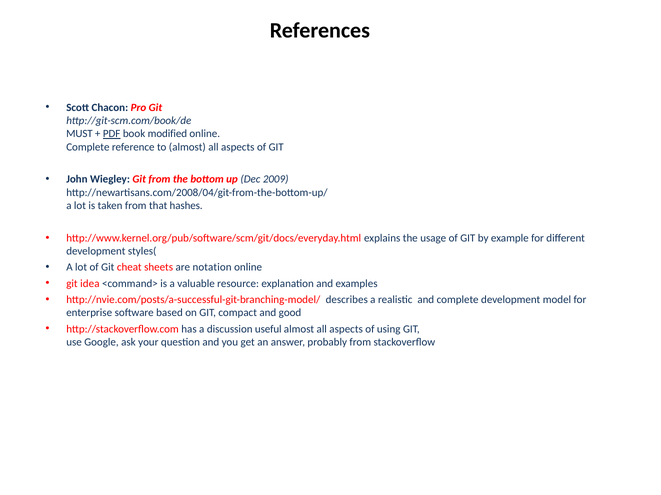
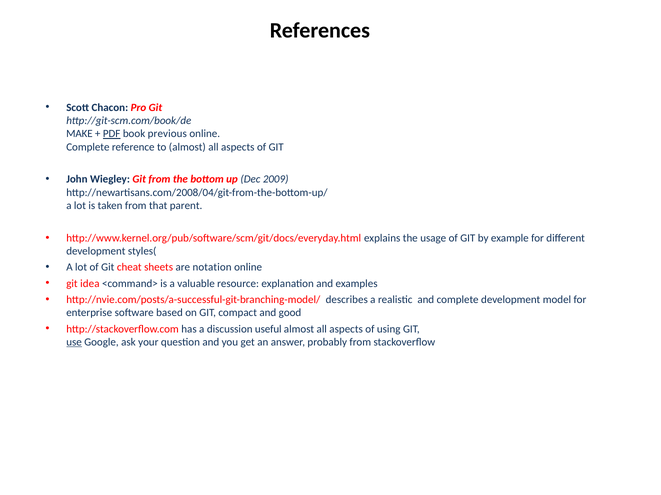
MUST: MUST -> MAKE
modified: modified -> previous
hashes: hashes -> parent
use underline: none -> present
